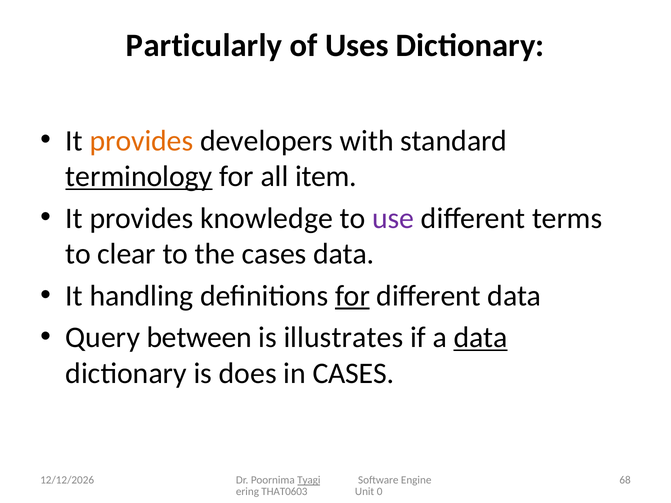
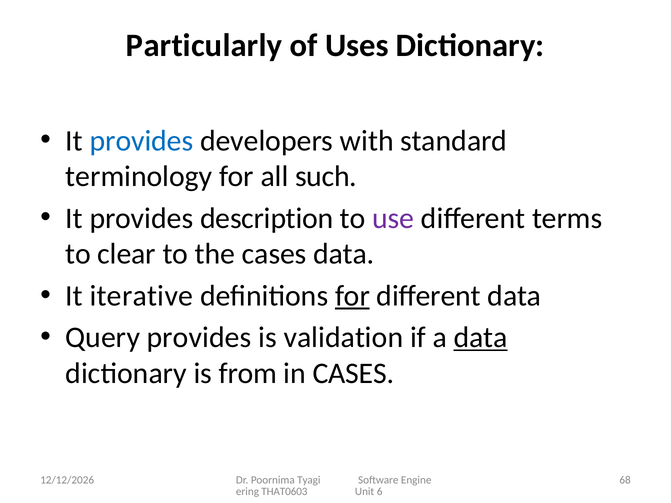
provides at (142, 141) colour: orange -> blue
terminology underline: present -> none
item: item -> such
knowledge: knowledge -> description
handling: handling -> iterative
Query between: between -> provides
illustrates: illustrates -> validation
does: does -> from
Tyagi underline: present -> none
0: 0 -> 6
